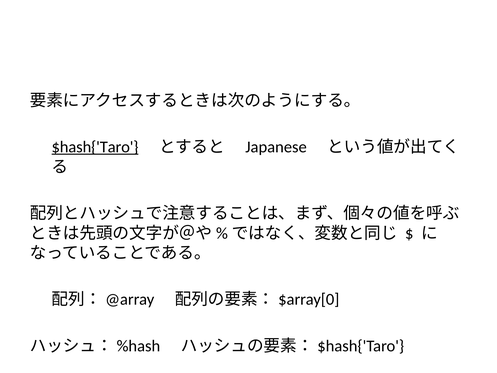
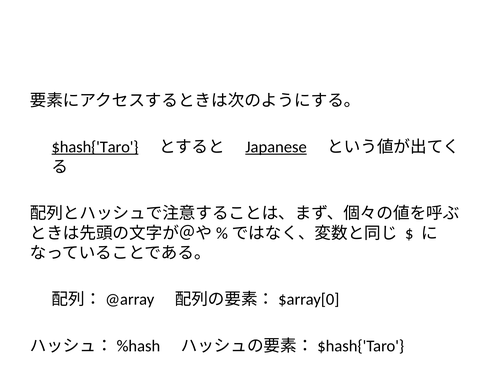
Japanese underline: none -> present
